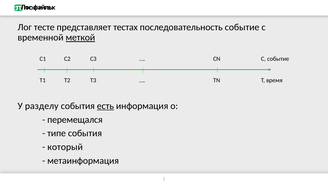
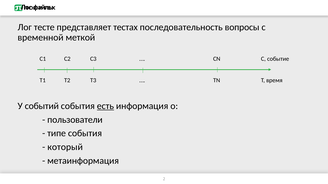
последовательность событие: событие -> вопросы
меткой underline: present -> none
разделу: разделу -> событий
перемещался: перемещался -> пользователи
